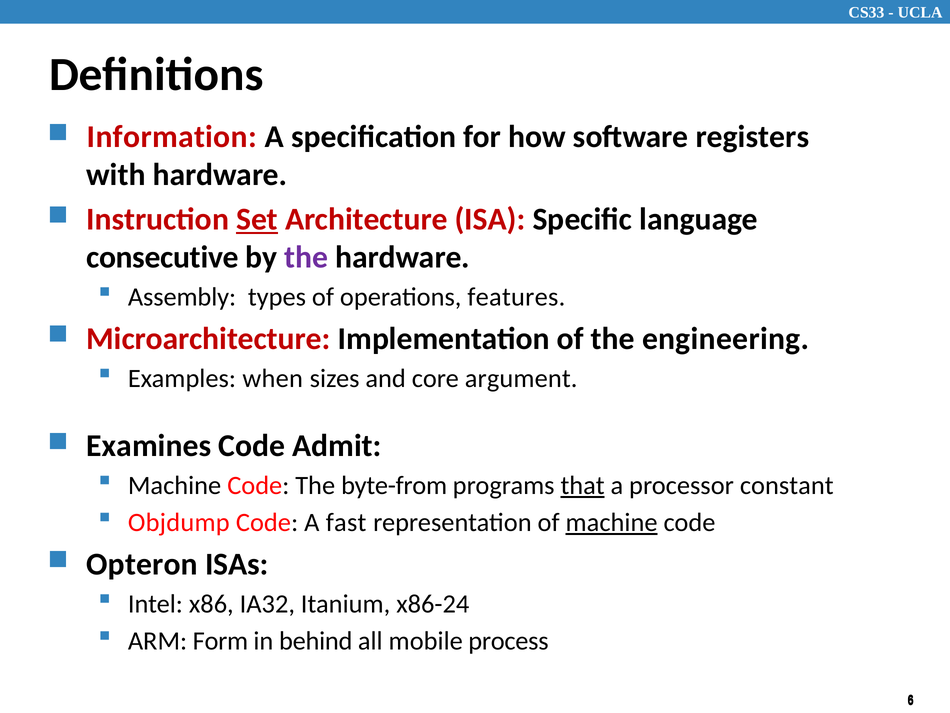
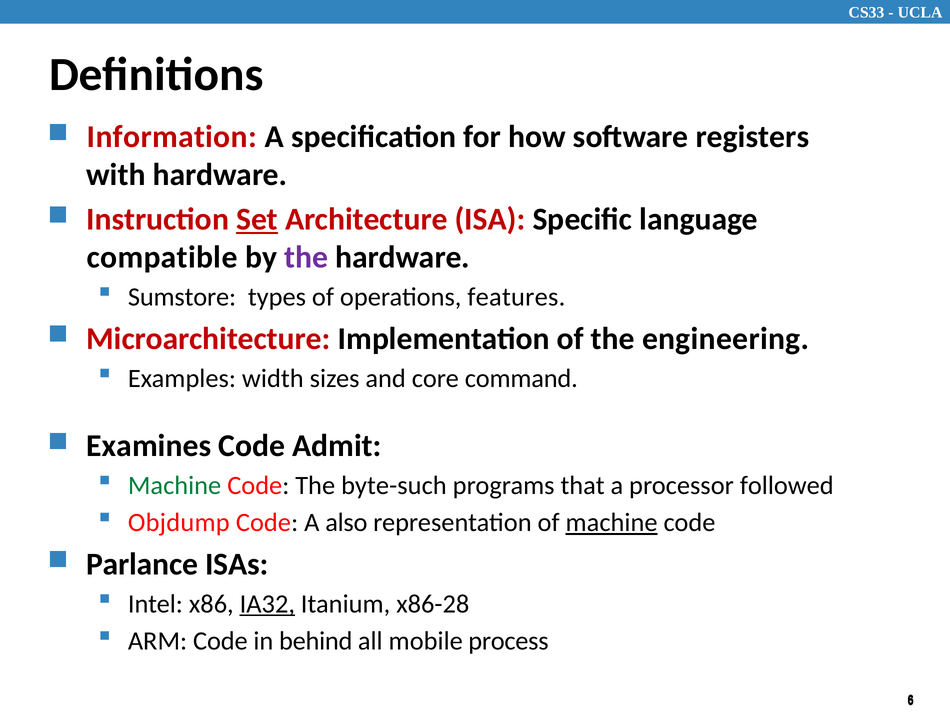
consecutive: consecutive -> compatible
Assembly: Assembly -> Sumstore
when: when -> width
argument: argument -> command
Machine at (175, 485) colour: black -> green
byte-from: byte-from -> byte-such
that underline: present -> none
constant: constant -> followed
fast: fast -> also
Opteron: Opteron -> Parlance
IA32 underline: none -> present
x86-24: x86-24 -> x86-28
ARM Form: Form -> Code
